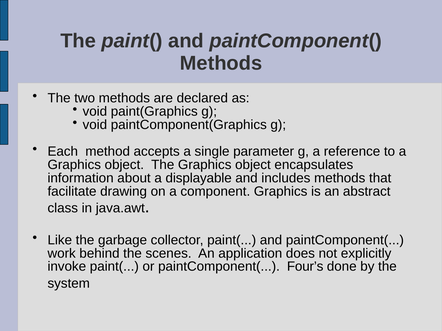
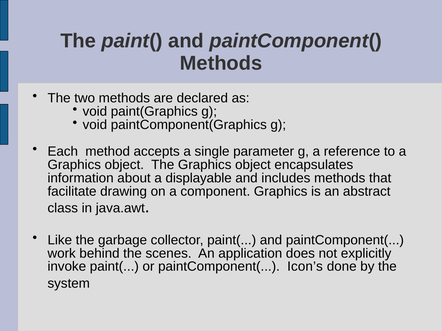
Four’s: Four’s -> Icon’s
